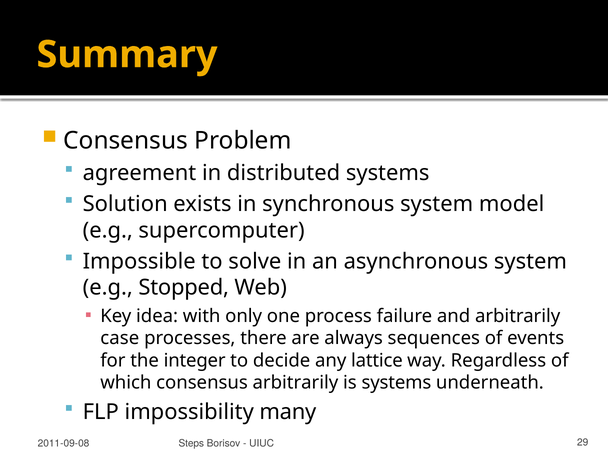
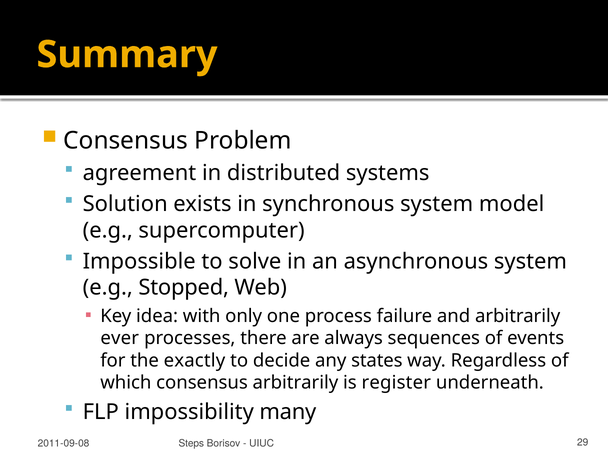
case: case -> ever
integer: integer -> exactly
lattice: lattice -> states
is systems: systems -> register
